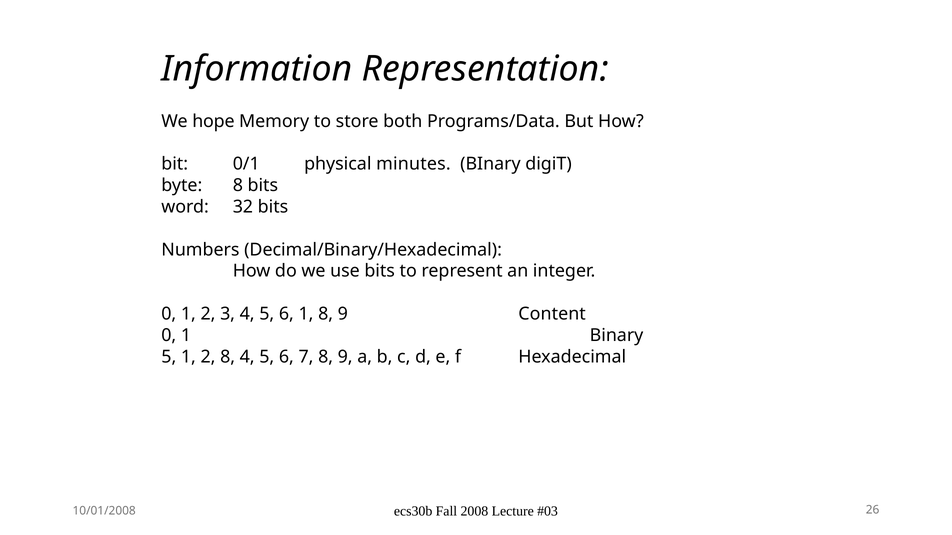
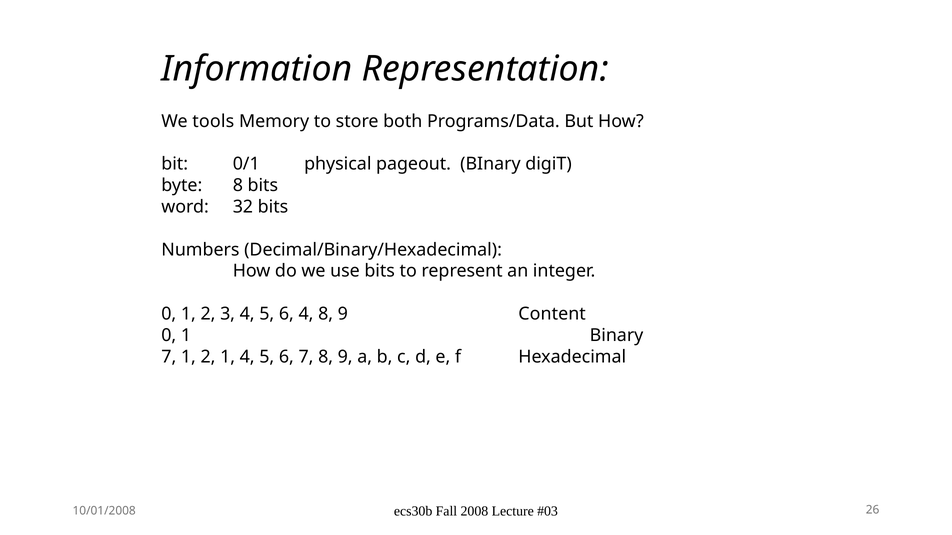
hope: hope -> tools
minutes: minutes -> pageout
6 1: 1 -> 4
5 at (169, 357): 5 -> 7
2 8: 8 -> 1
